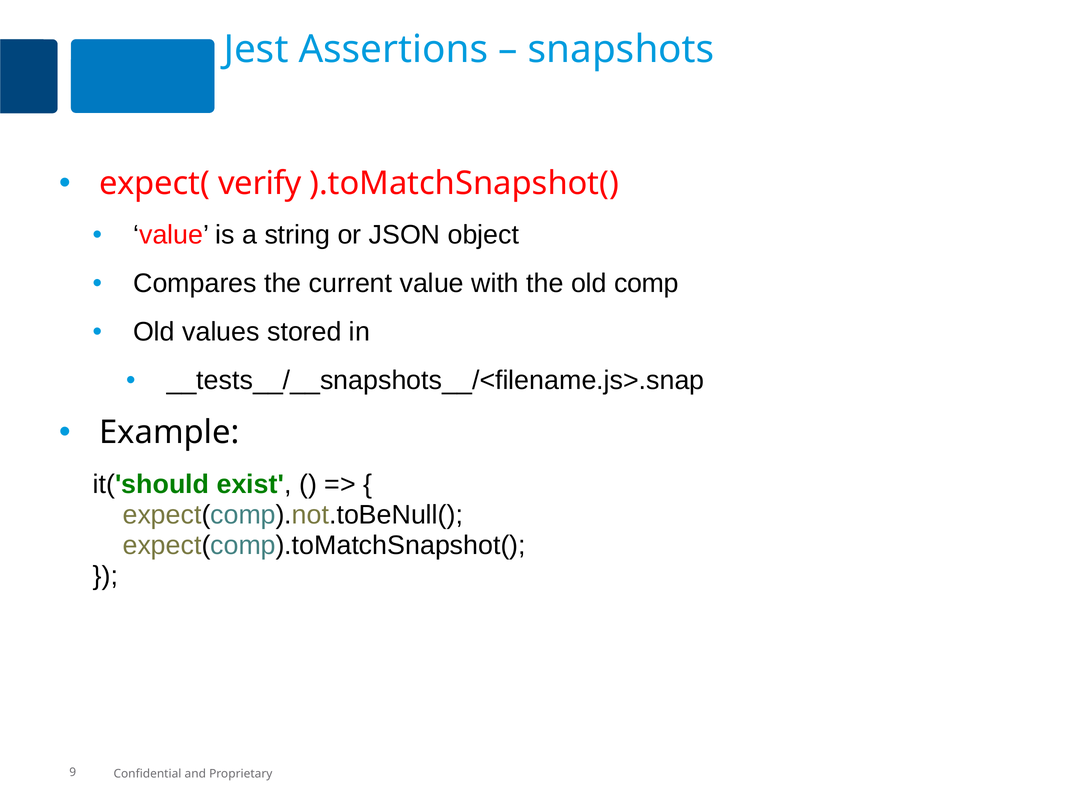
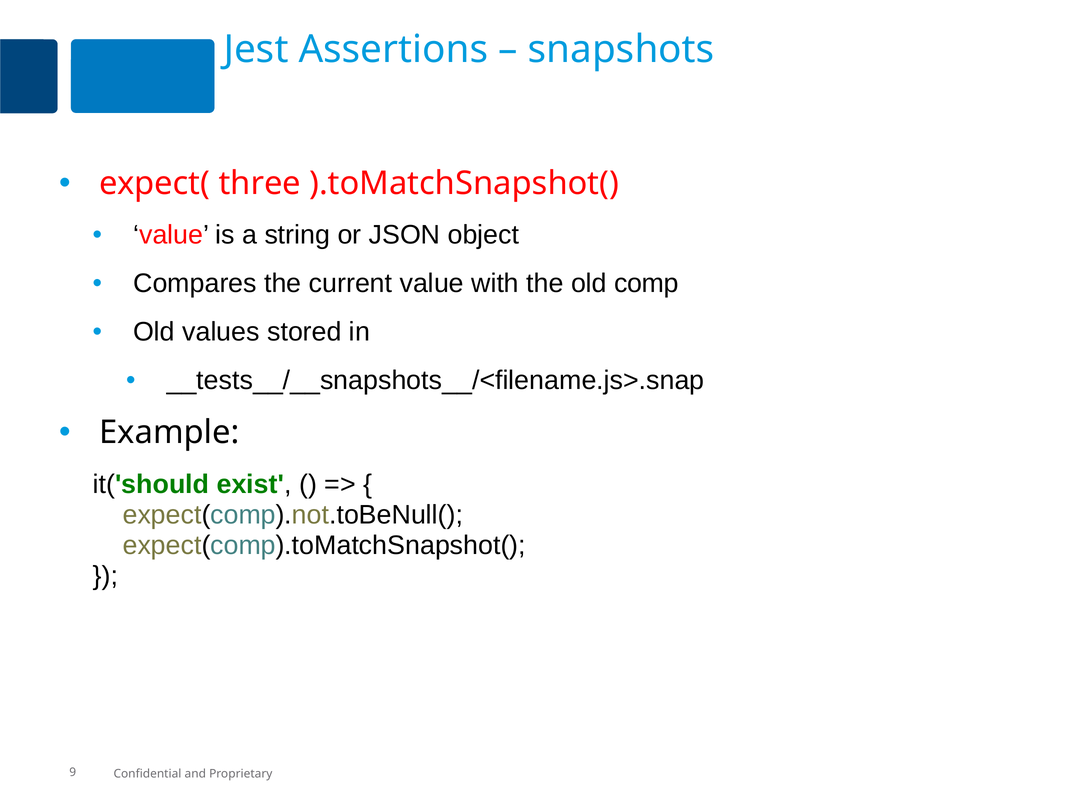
verify: verify -> three
